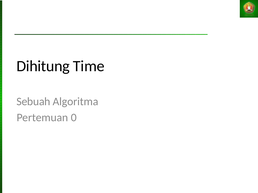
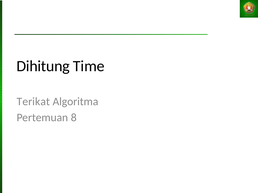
Sebuah: Sebuah -> Terikat
0: 0 -> 8
